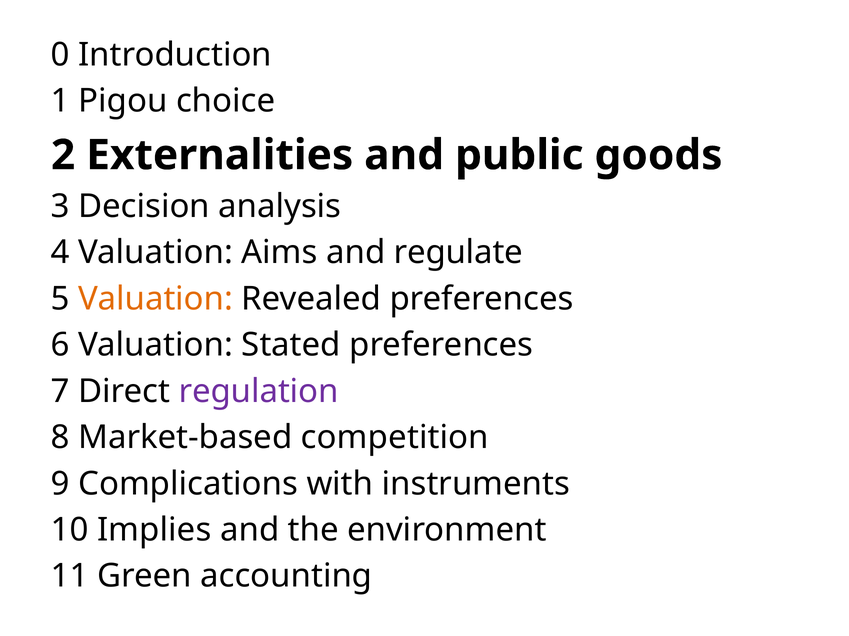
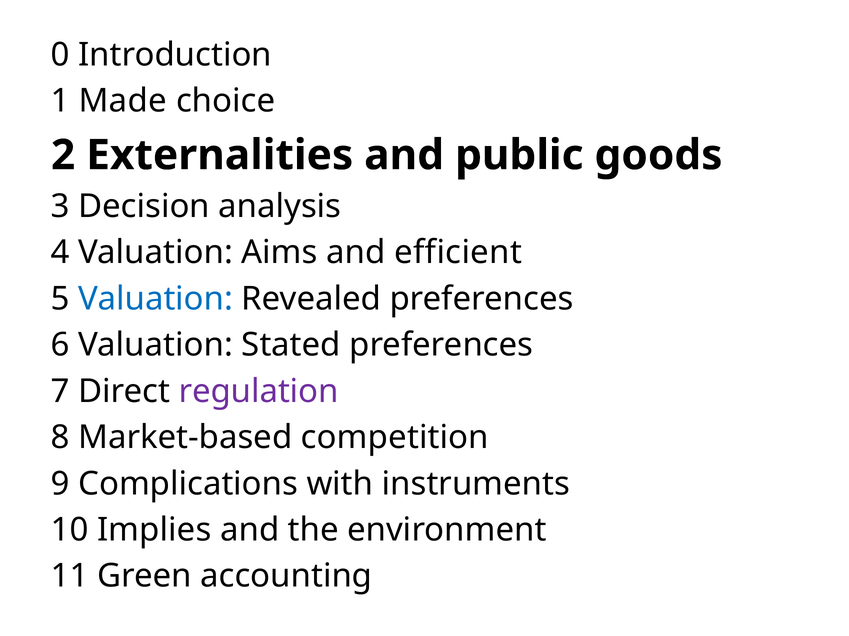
Pigou: Pigou -> Made
regulate: regulate -> efficient
Valuation at (156, 299) colour: orange -> blue
